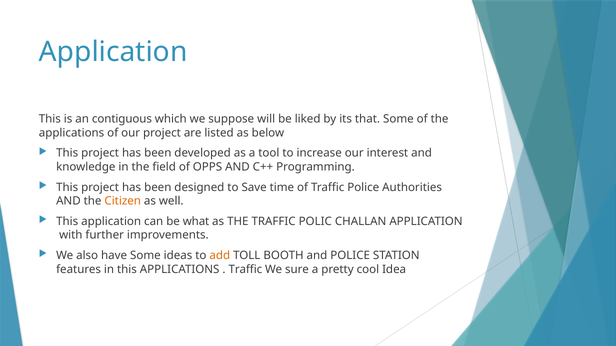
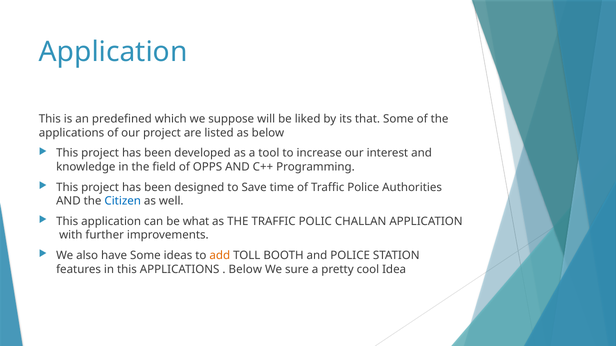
contiguous: contiguous -> predefined
Citizen colour: orange -> blue
Traffic at (245, 270): Traffic -> Below
